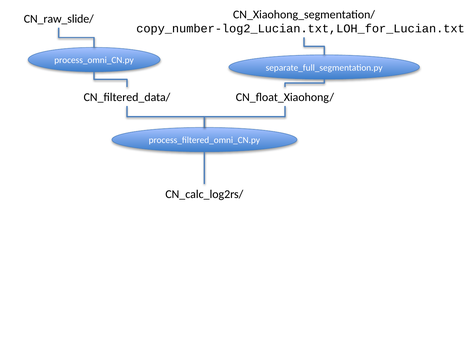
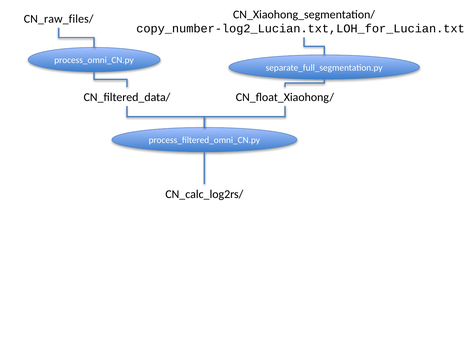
CN_raw_slide/: CN_raw_slide/ -> CN_raw_files/
